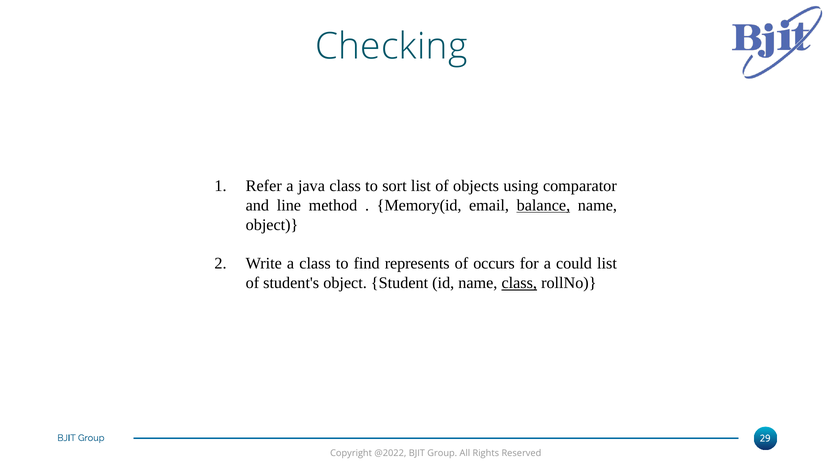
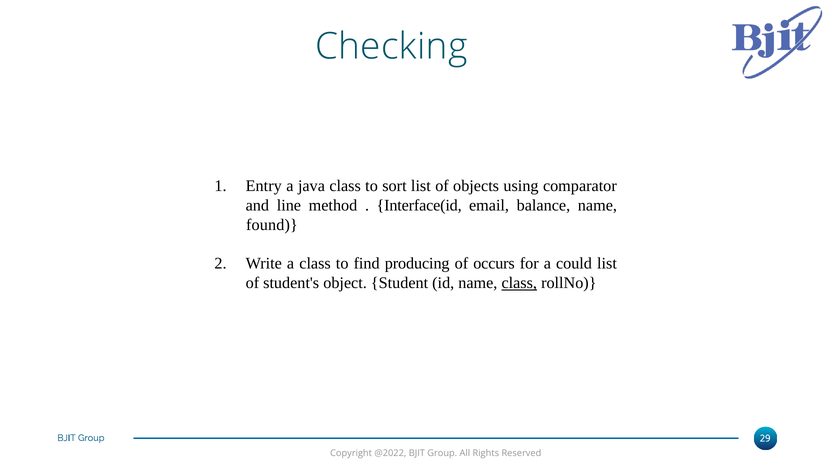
Refer: Refer -> Entry
Memory(id: Memory(id -> Interface(id
balance underline: present -> none
object at (272, 225): object -> found
represents: represents -> producing
